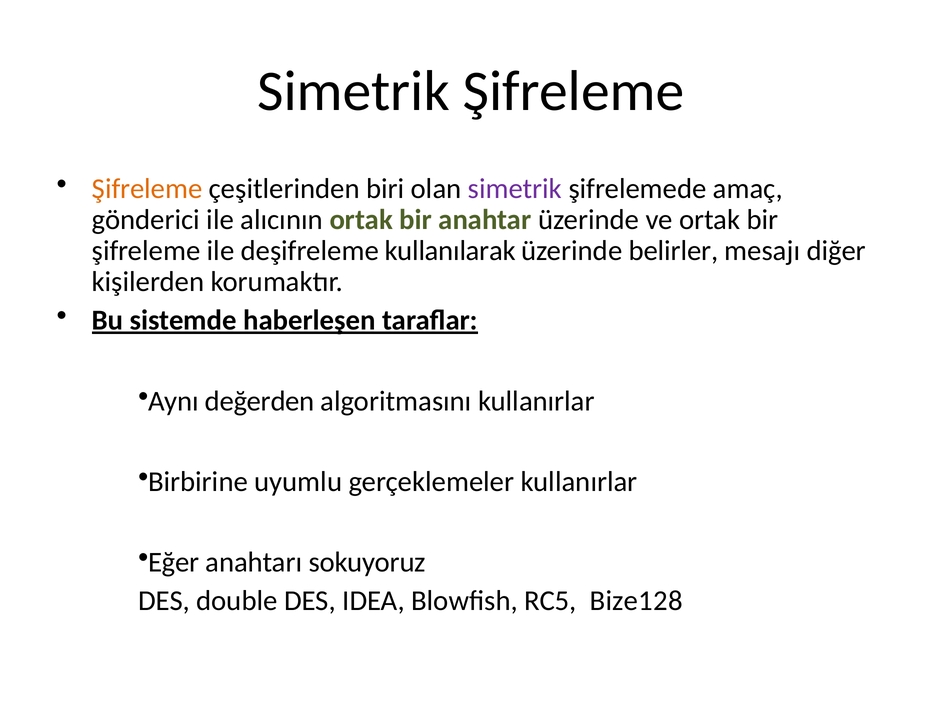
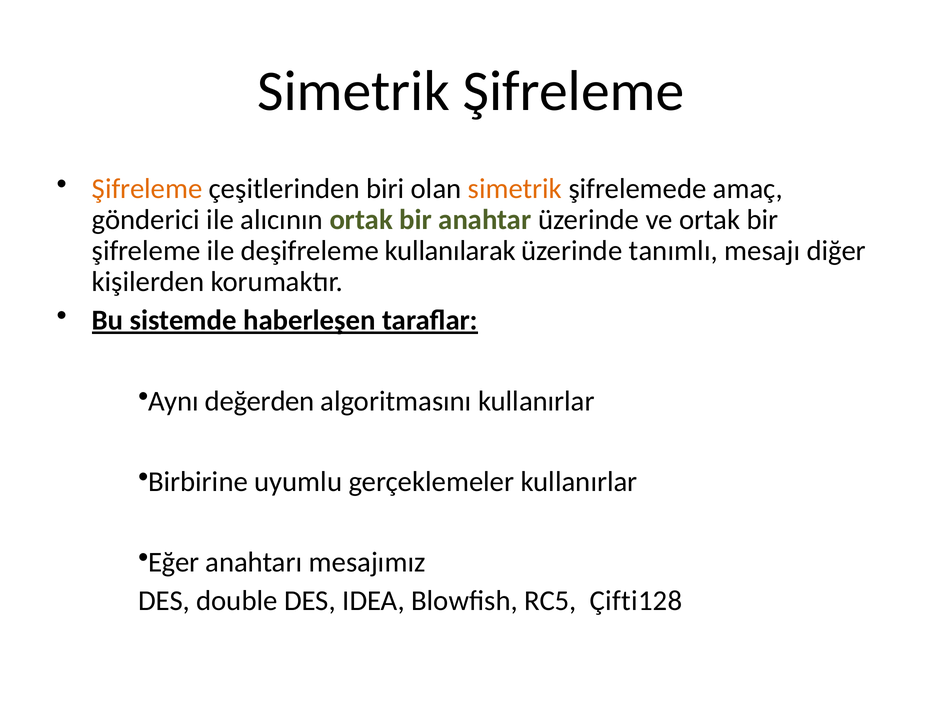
simetrik at (515, 189) colour: purple -> orange
belirler: belirler -> tanımlı
sokuyoruz: sokuyoruz -> mesajımız
Bize128: Bize128 -> Çifti128
